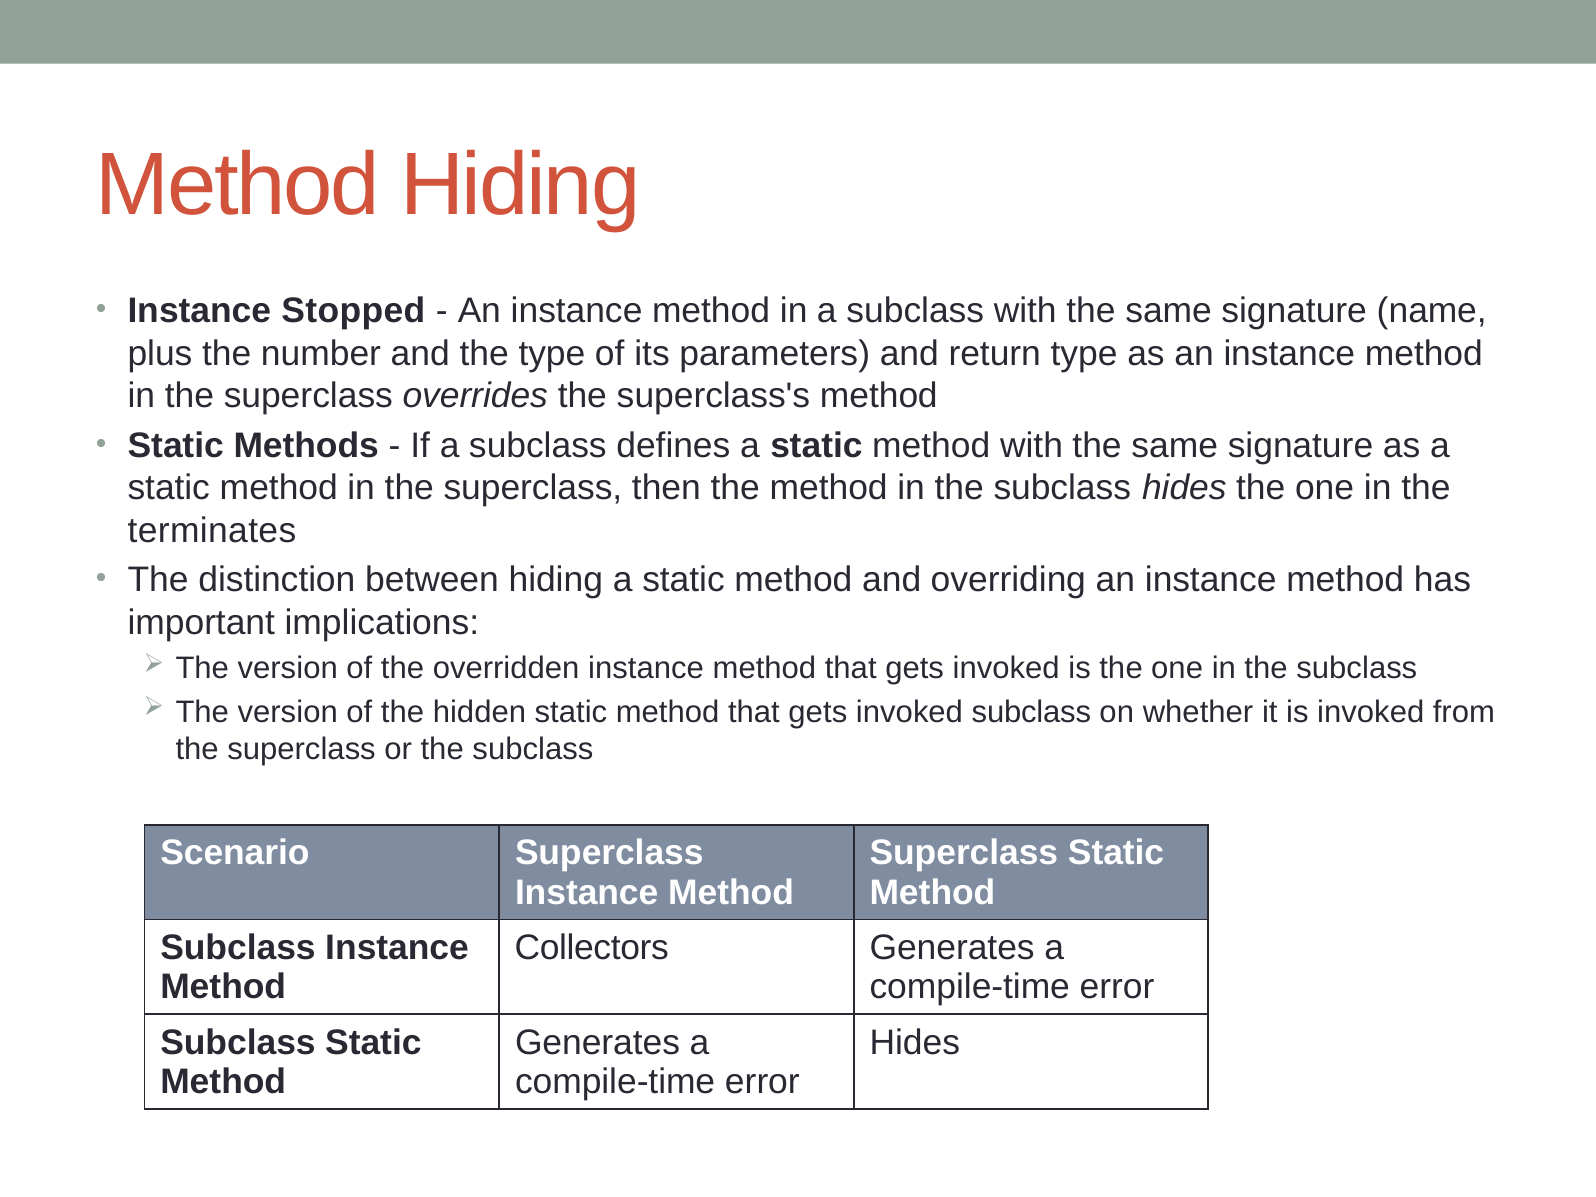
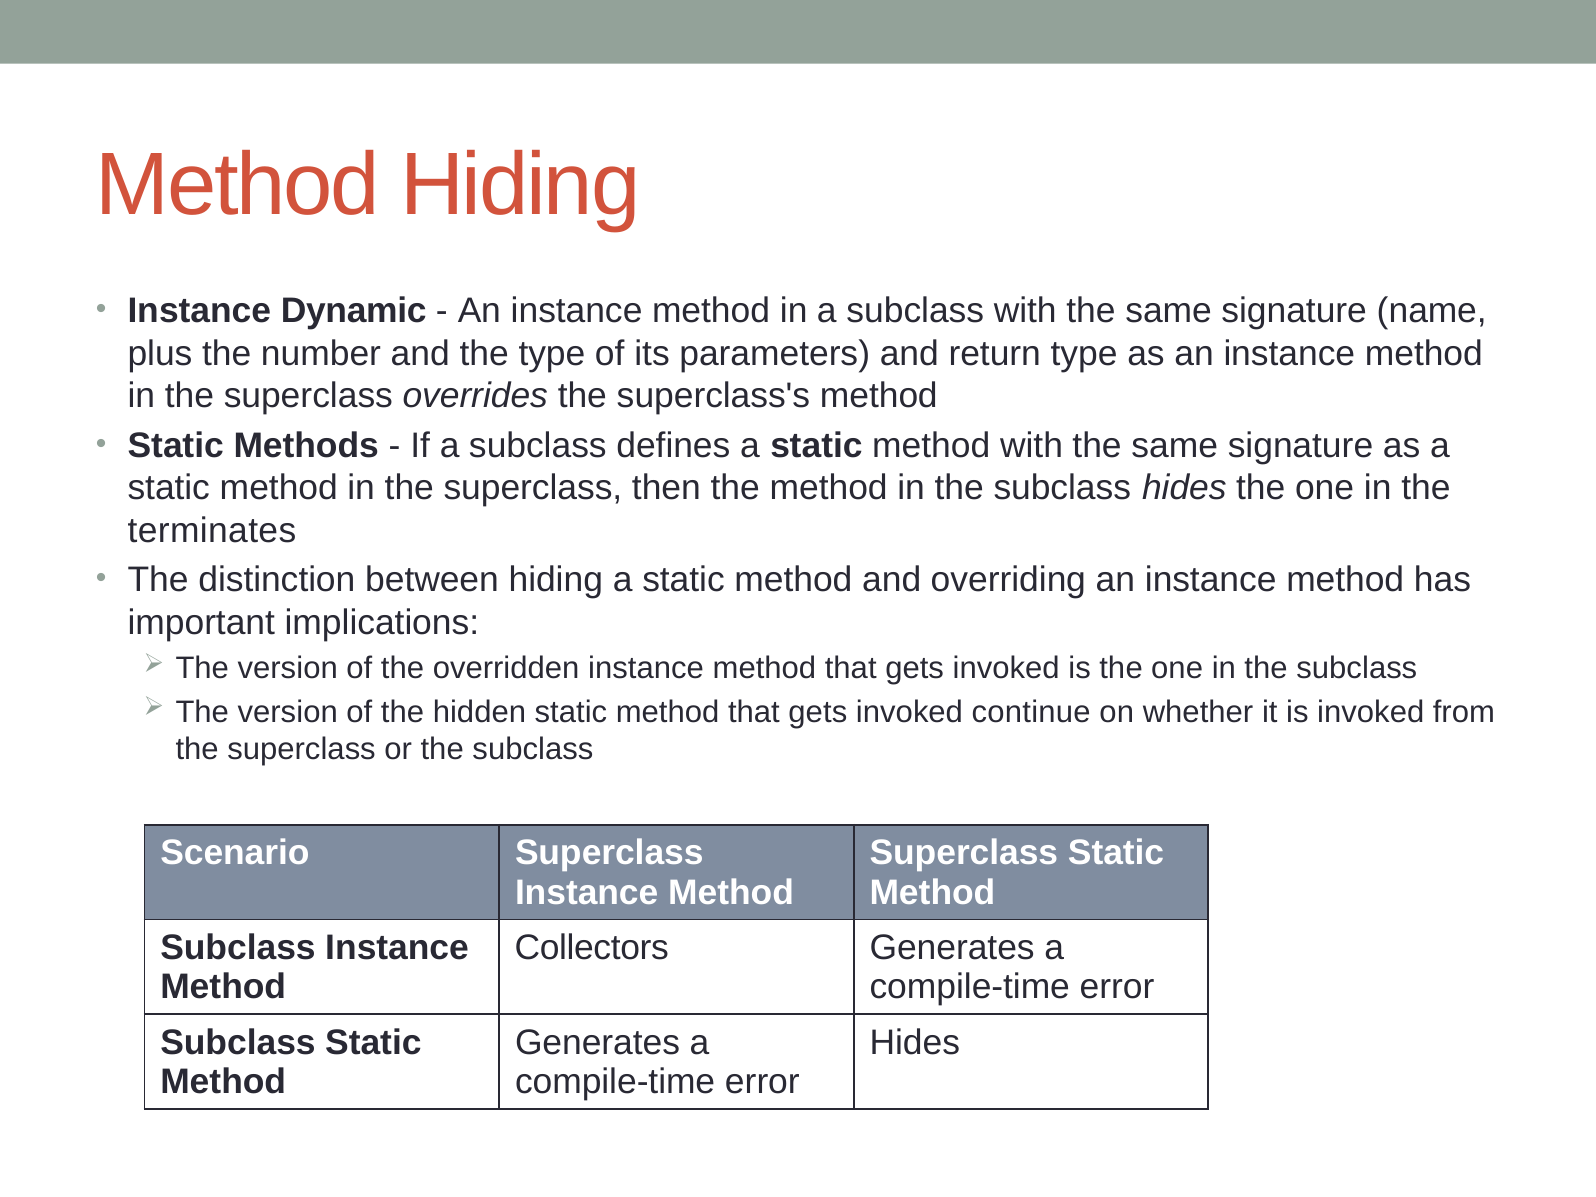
Stopped: Stopped -> Dynamic
invoked subclass: subclass -> continue
